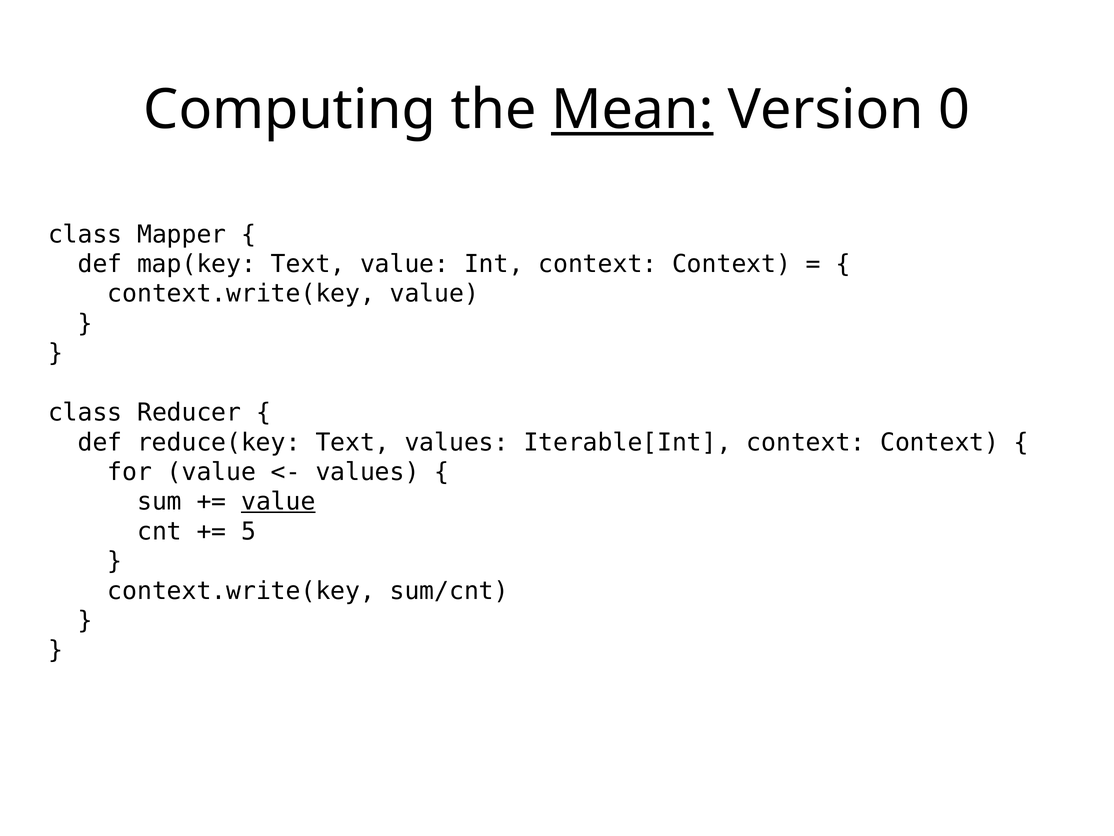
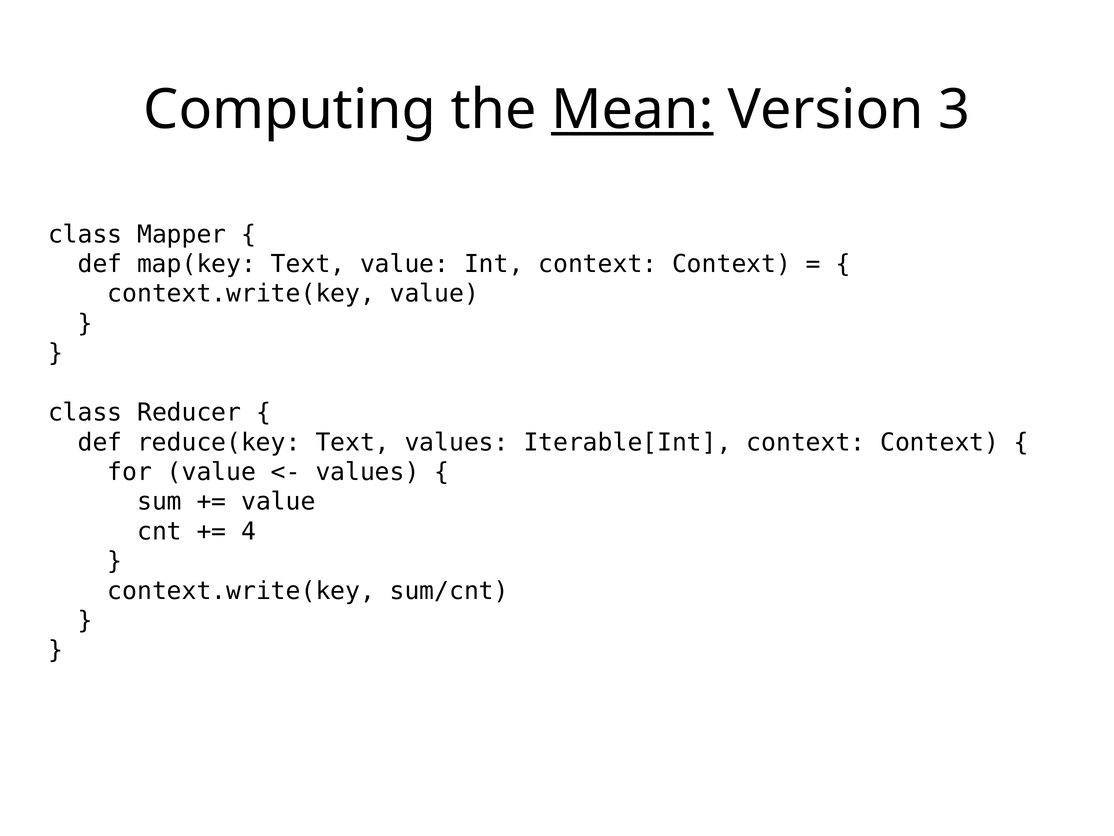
0: 0 -> 3
value at (278, 501) underline: present -> none
5: 5 -> 4
